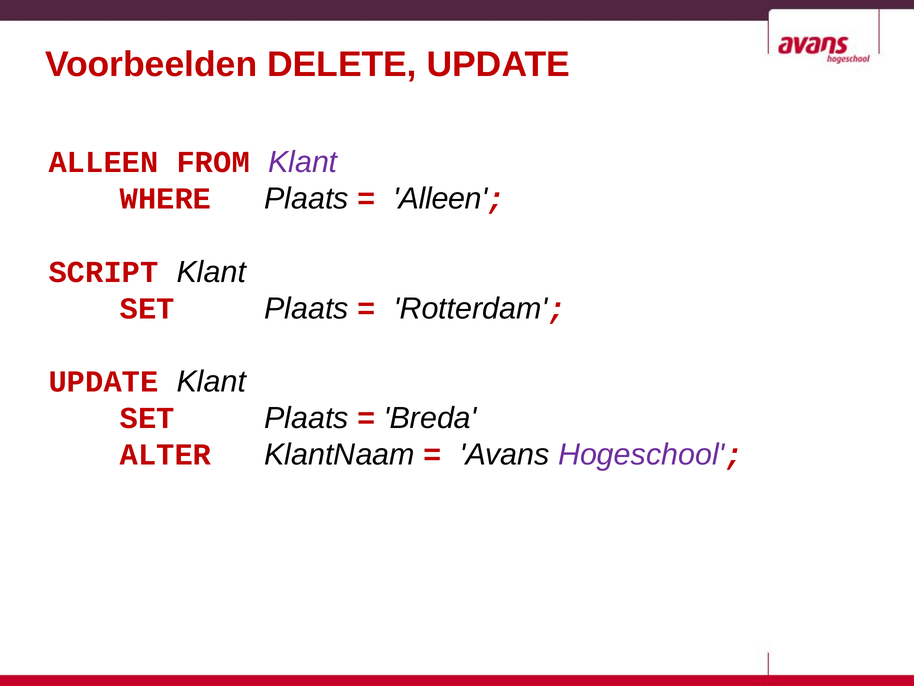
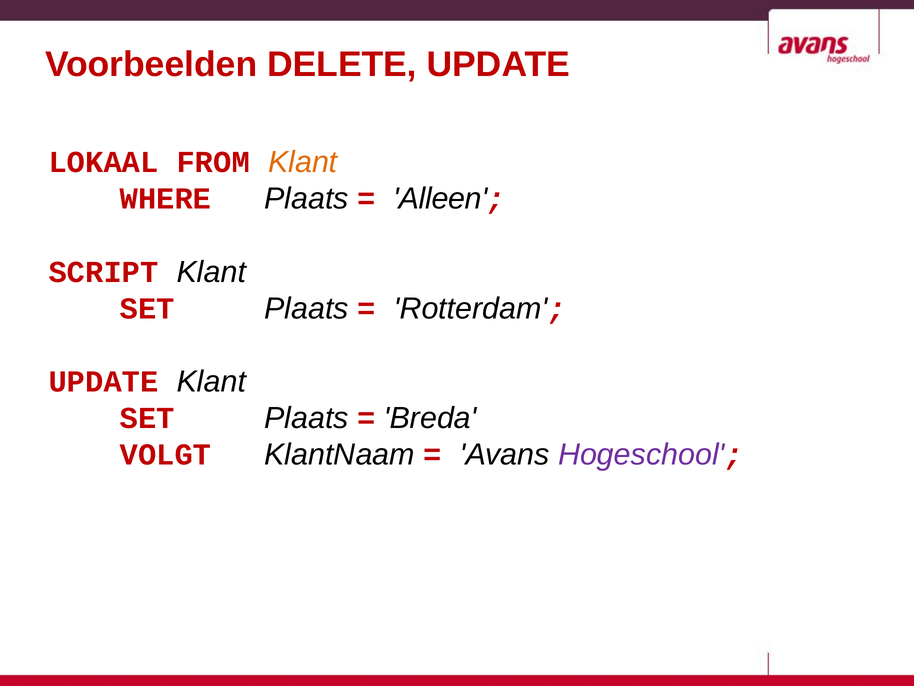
ALLEEN at (104, 162): ALLEEN -> LOKAAL
Klant at (303, 162) colour: purple -> orange
ALTER: ALTER -> VOLGT
